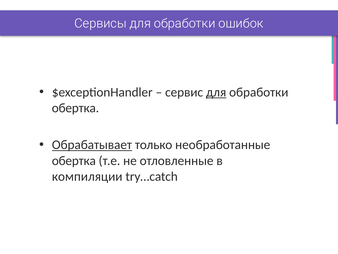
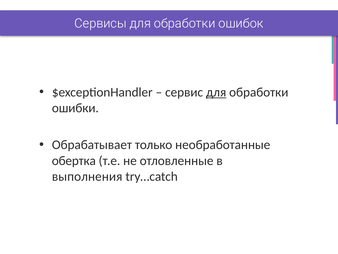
обертка at (75, 108): обертка -> ошибки
Обрабатывает underline: present -> none
компиляции: компиляции -> выполнения
